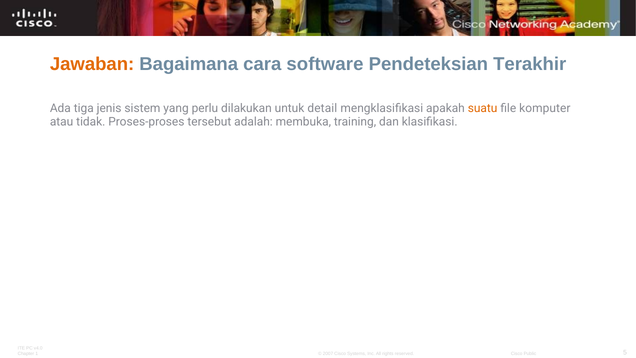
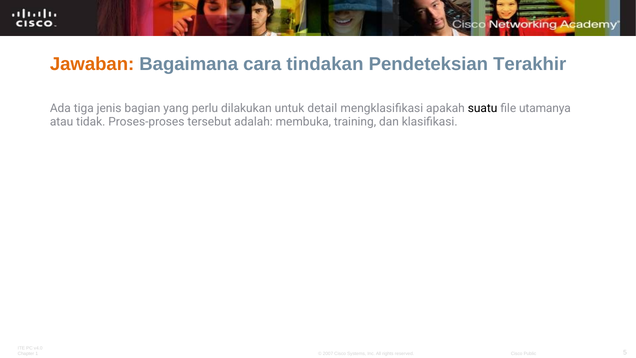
software: software -> tindakan
sistem: sistem -> bagian
suatu colour: orange -> black
komputer: komputer -> utamanya
